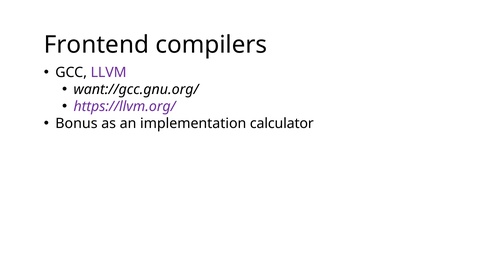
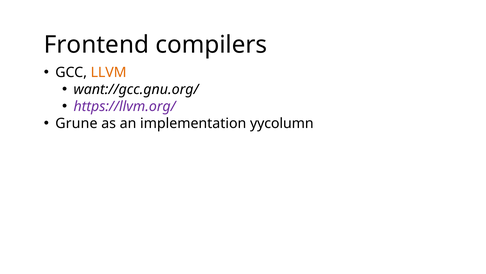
LLVM colour: purple -> orange
Bonus: Bonus -> Grune
calculator: calculator -> yycolumn
